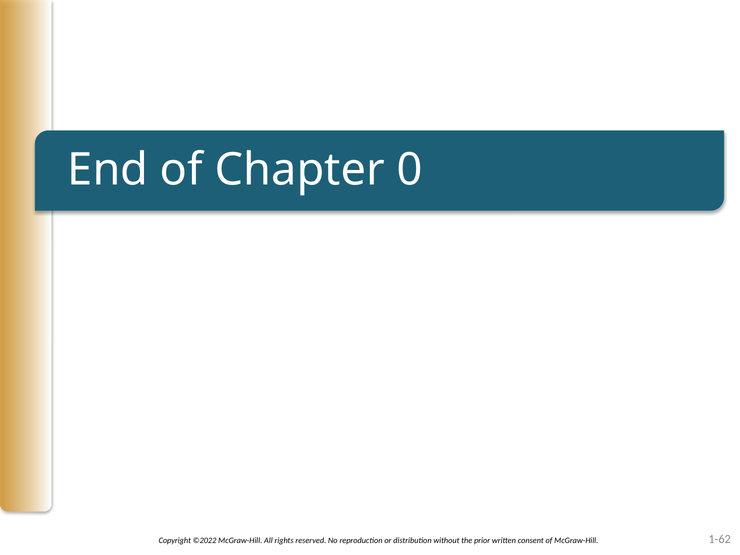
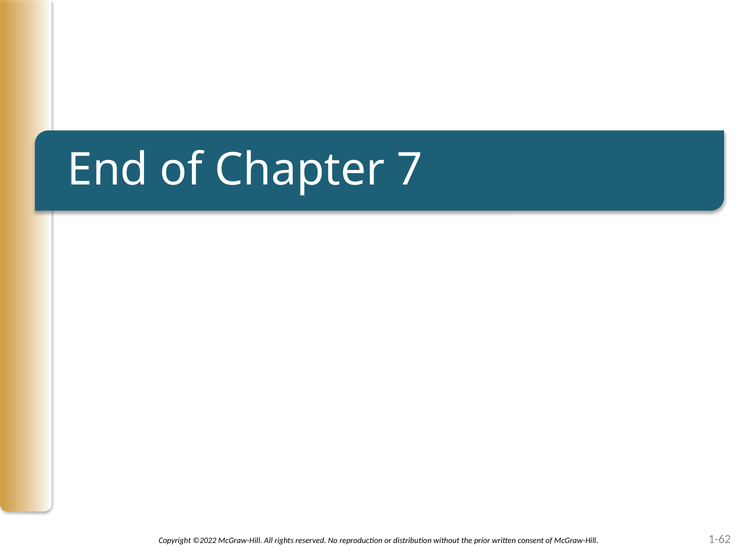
0: 0 -> 7
